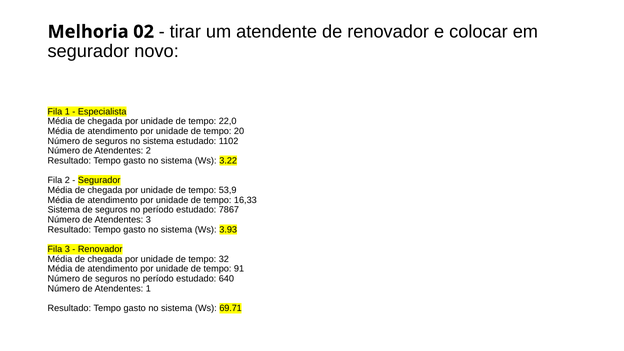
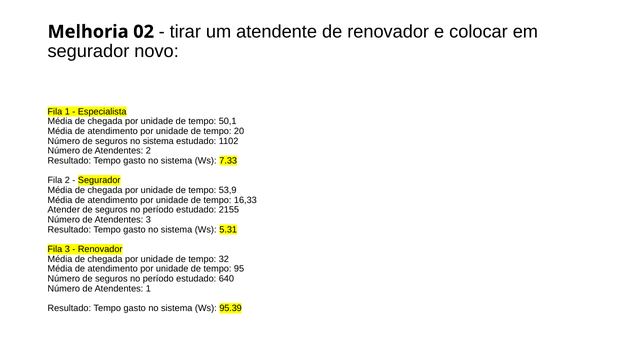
22,0: 22,0 -> 50,1
3.22: 3.22 -> 7.33
Sistema at (64, 210): Sistema -> Atender
7867: 7867 -> 2155
3.93: 3.93 -> 5.31
91: 91 -> 95
69.71: 69.71 -> 95.39
